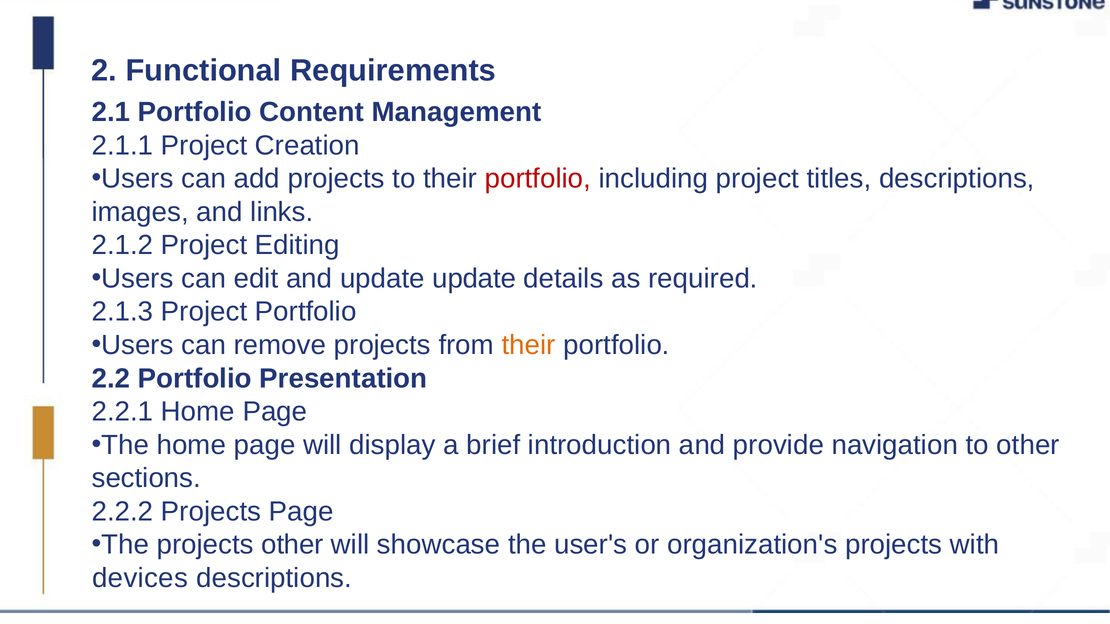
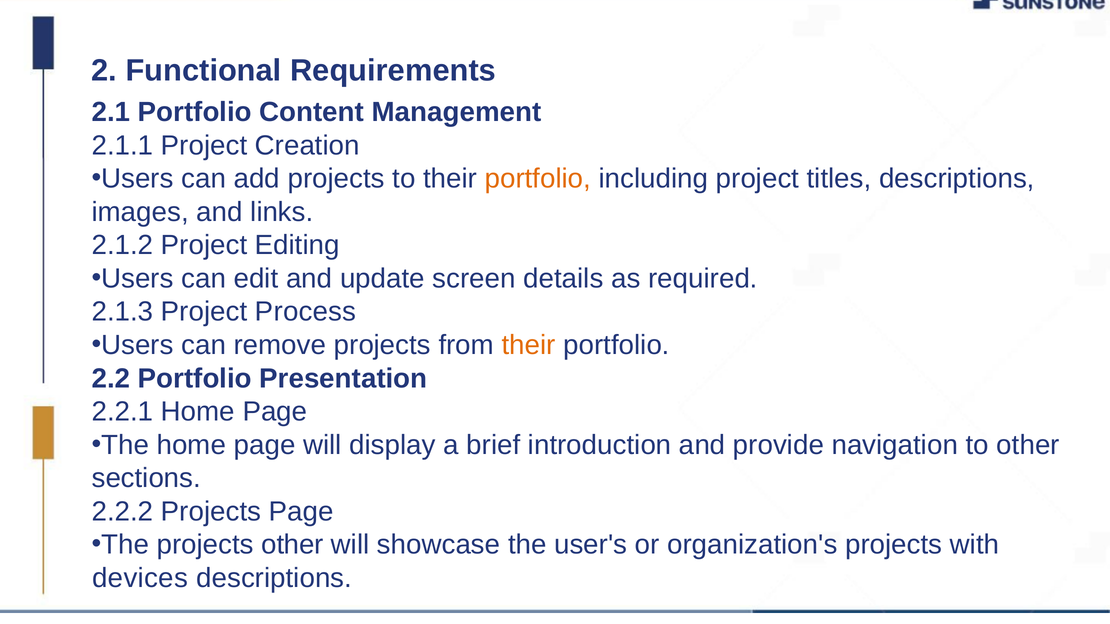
portfolio at (538, 179) colour: red -> orange
update update: update -> screen
Project Portfolio: Portfolio -> Process
